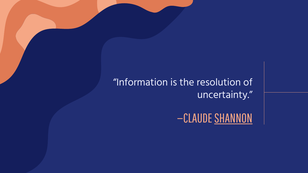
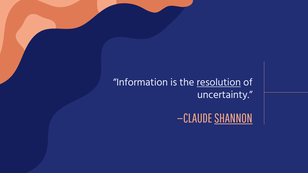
resolution underline: none -> present
